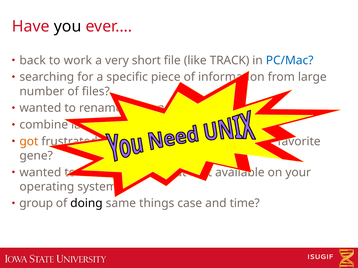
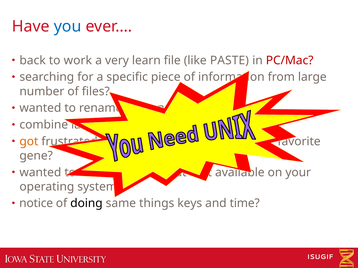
you colour: black -> blue
short: short -> learn
TRACK: TRACK -> PASTE
PC/Mac colour: blue -> red
group: group -> notice
case: case -> keys
